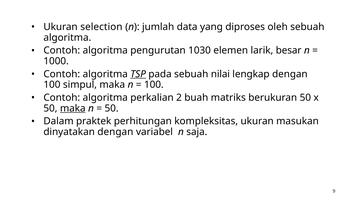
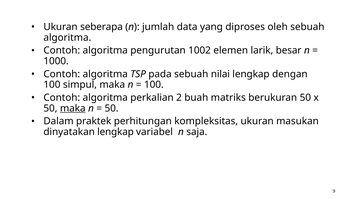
selection: selection -> seberapa
1030: 1030 -> 1002
TSP underline: present -> none
dinyatakan dengan: dengan -> lengkap
